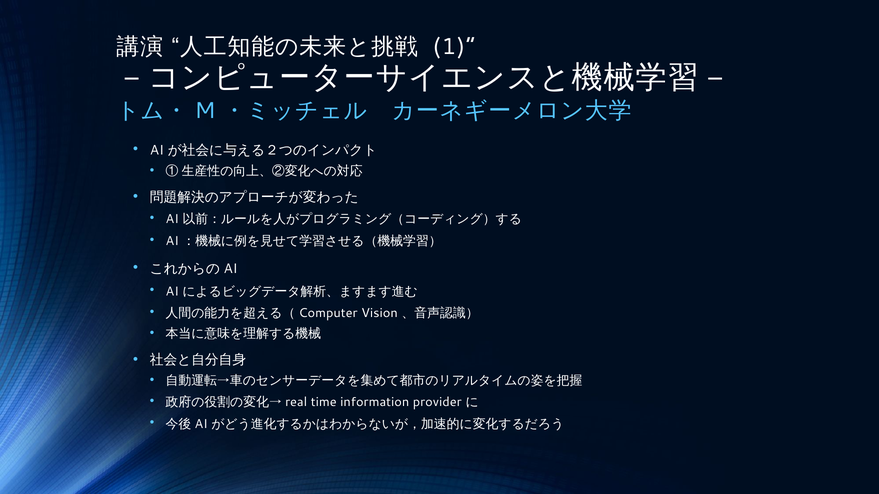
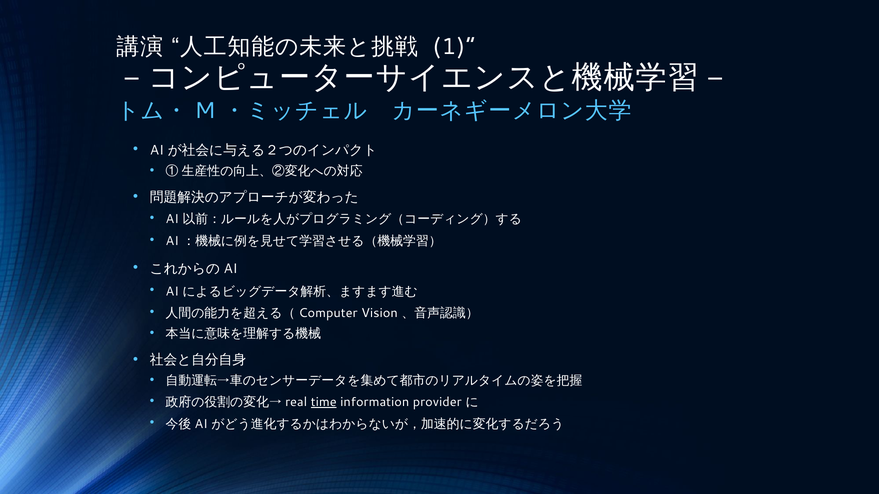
time underline: none -> present
